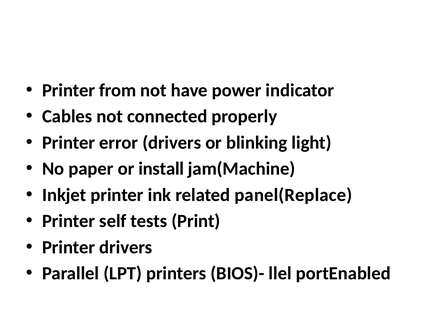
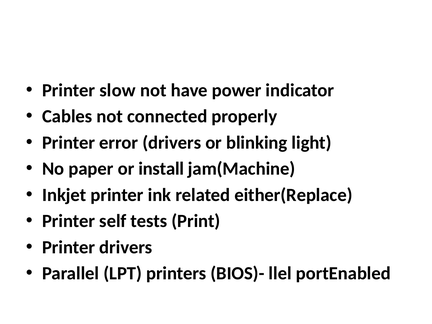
from: from -> slow
panel(Replace: panel(Replace -> either(Replace
